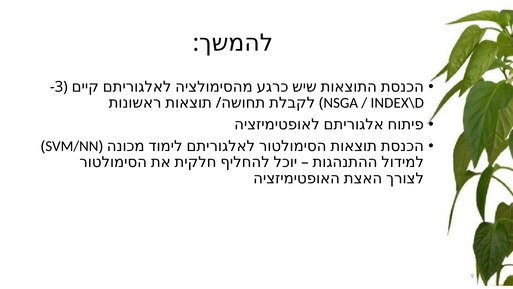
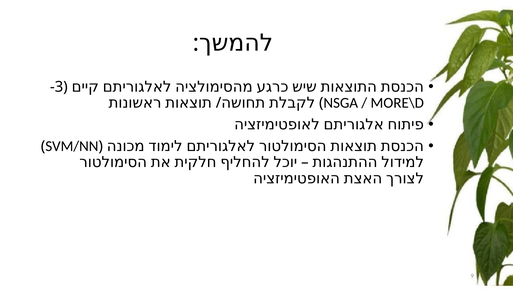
INDEX\D: INDEX\D -> MORE\D
